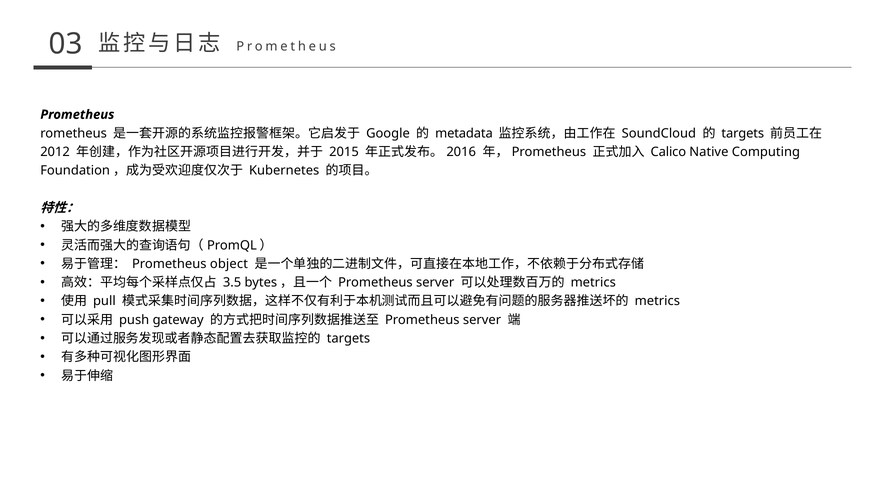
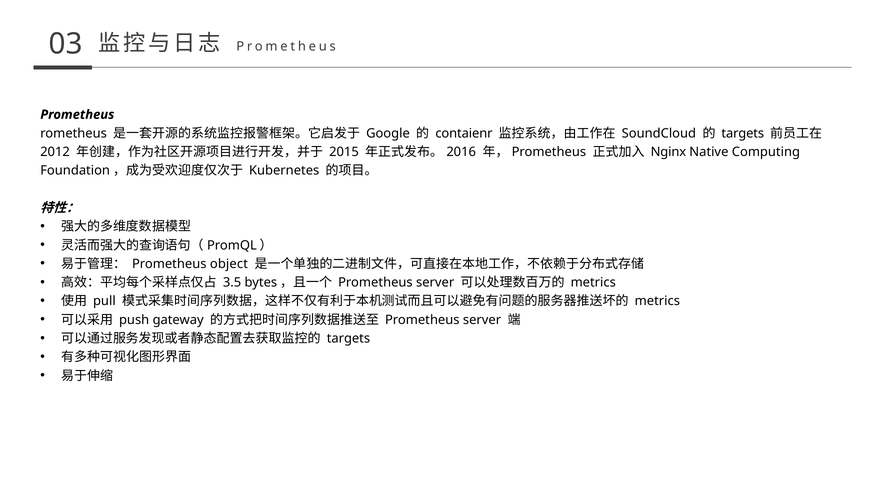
metadata: metadata -> contaienr
Calico: Calico -> Nginx
